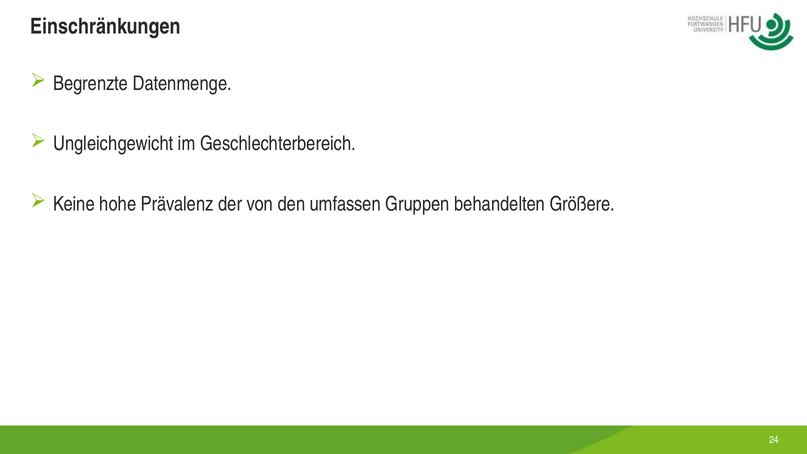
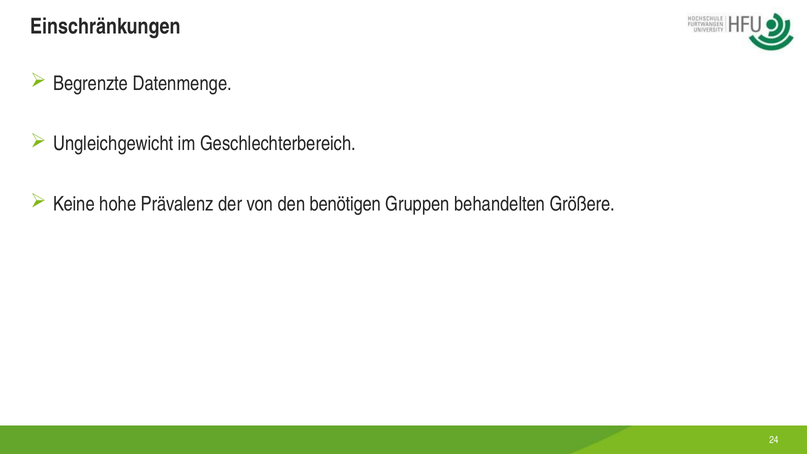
umfassen: umfassen -> benötigen
